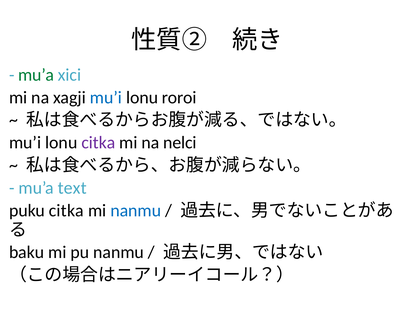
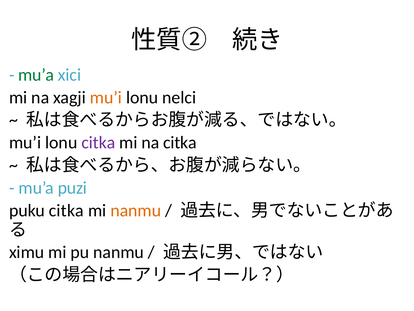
mu’i at (106, 97) colour: blue -> orange
roroi: roroi -> nelci
na nelci: nelci -> citka
text: text -> puzi
nanmu at (136, 210) colour: blue -> orange
baku: baku -> ximu
